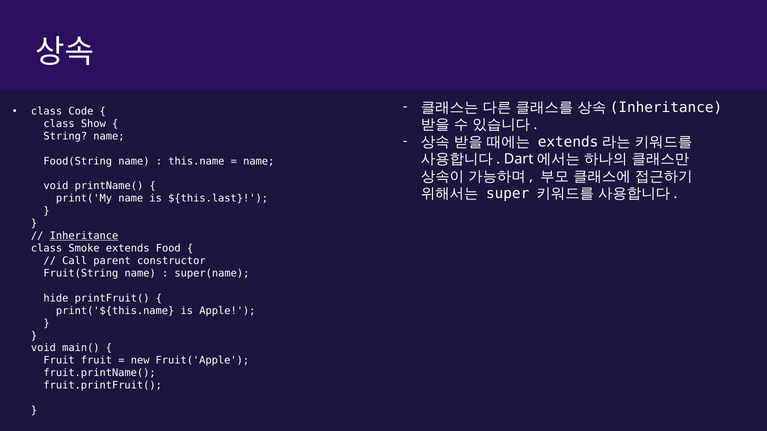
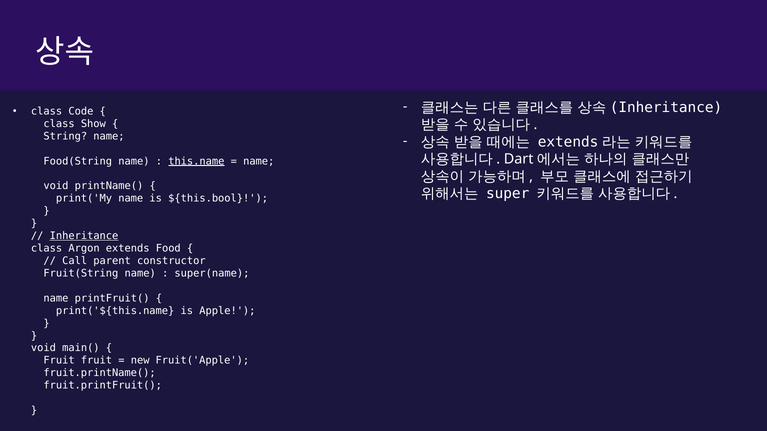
this.name underline: none -> present
${this.last: ${this.last -> ${this.bool
Smoke: Smoke -> Argon
hide at (56, 299): hide -> name
